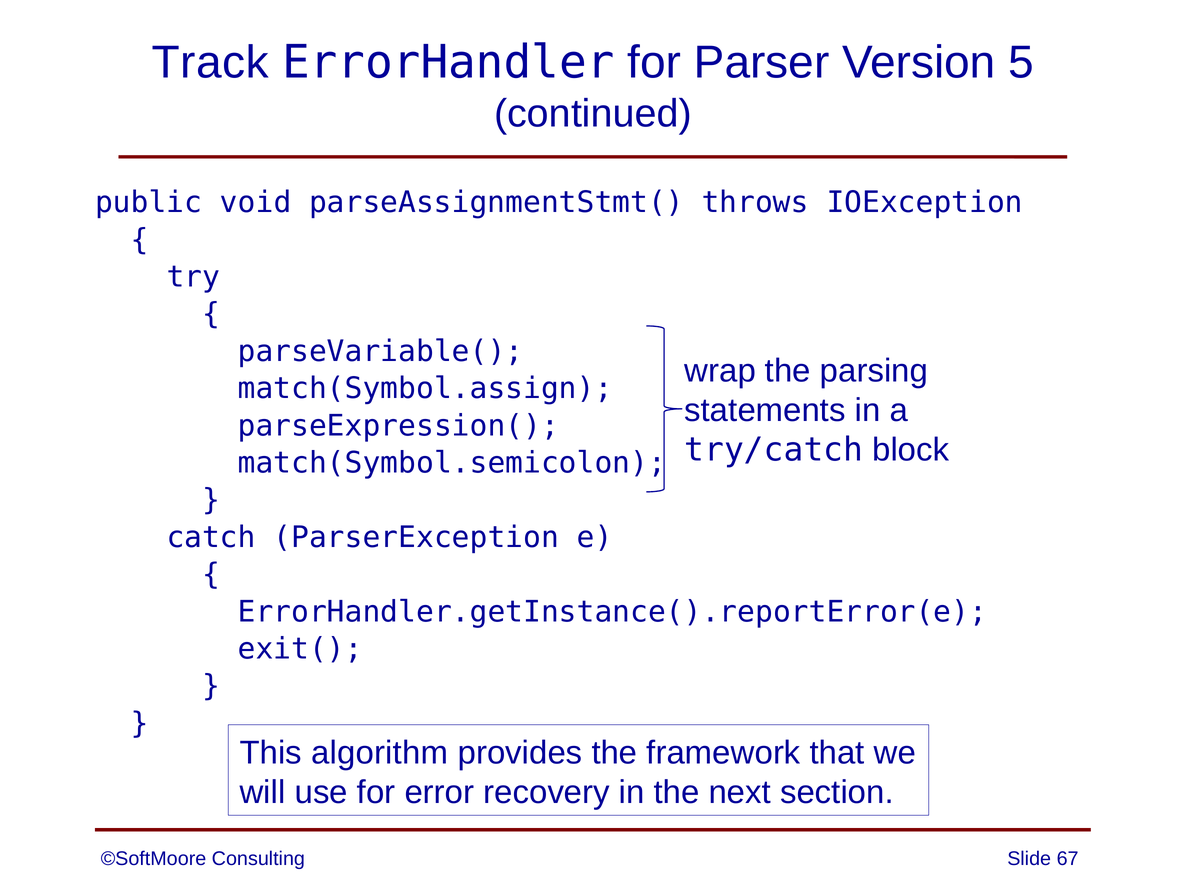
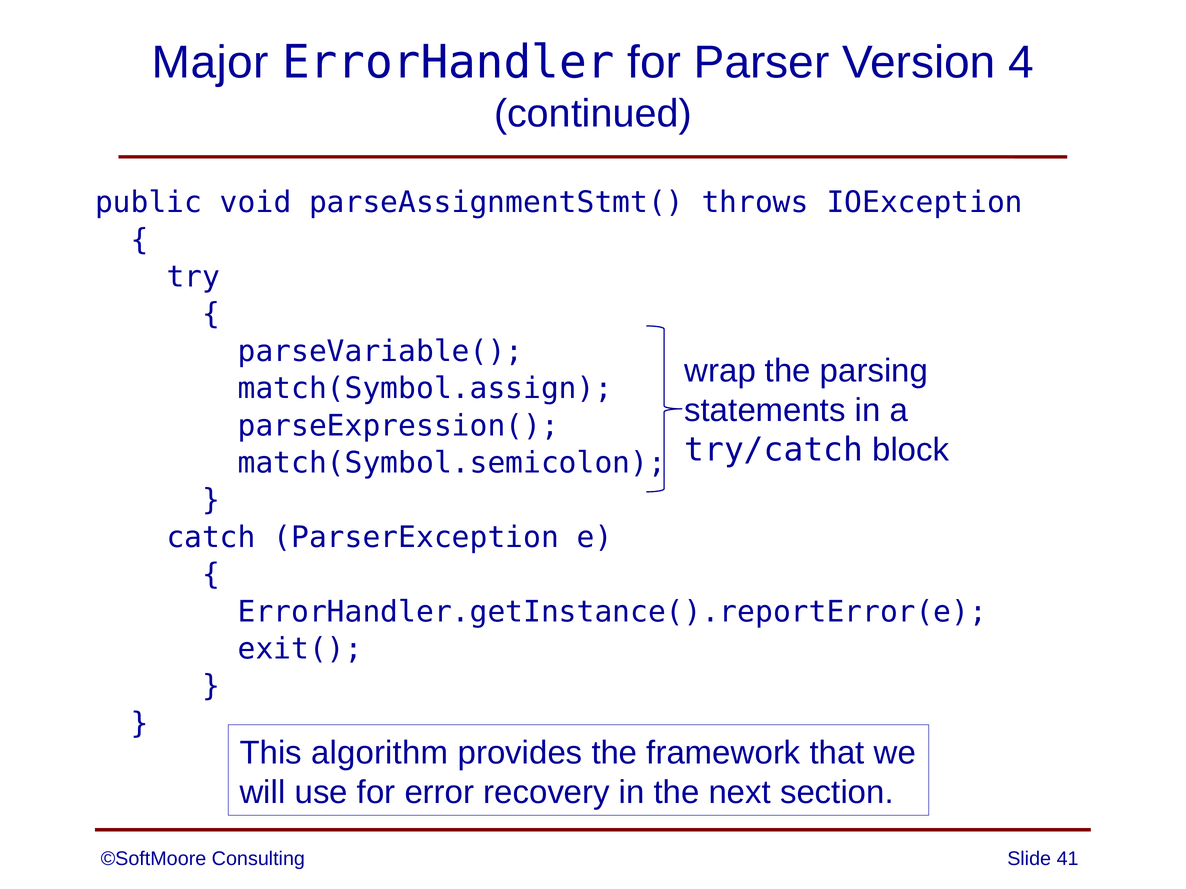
Track: Track -> Major
5: 5 -> 4
67: 67 -> 41
